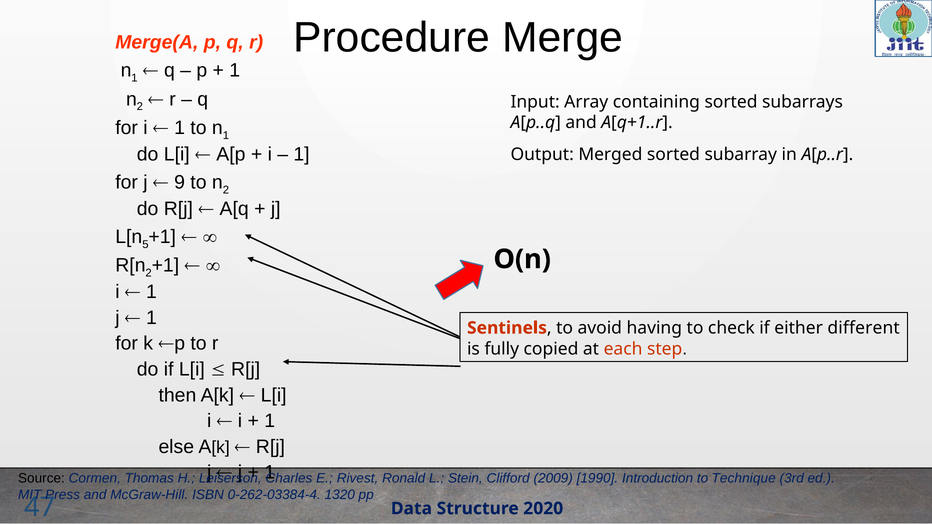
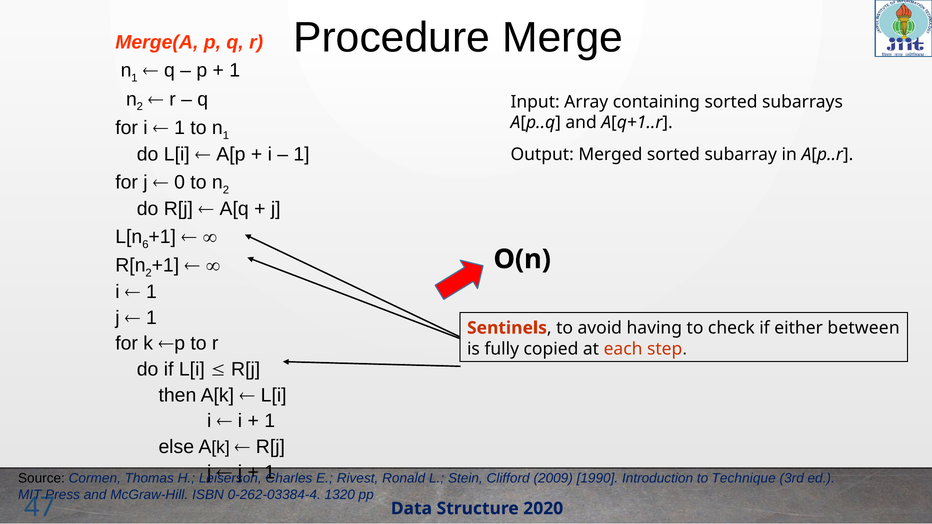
9: 9 -> 0
5: 5 -> 6
different: different -> between
